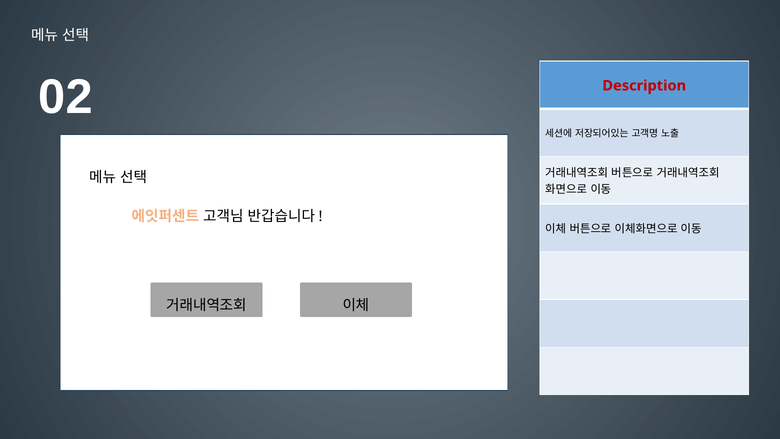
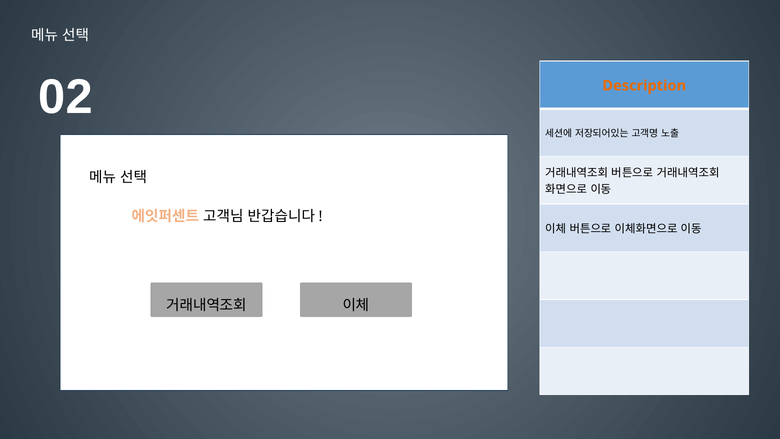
Description colour: red -> orange
